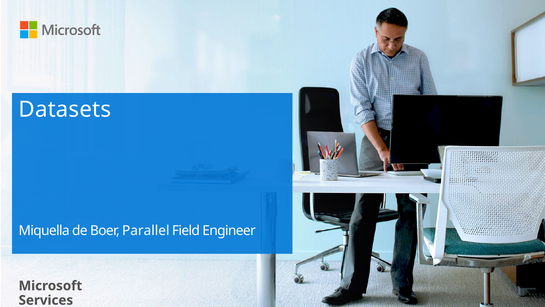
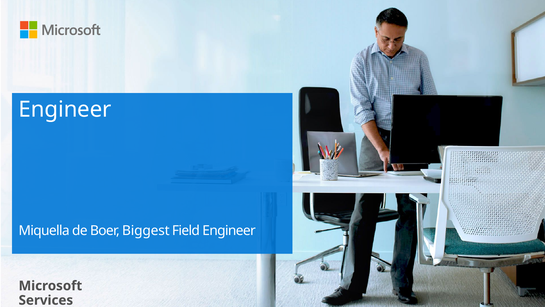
Datasets at (65, 109): Datasets -> Engineer
Parallel: Parallel -> Biggest
